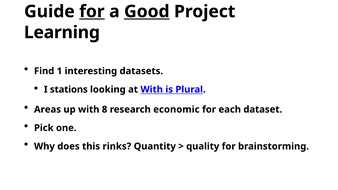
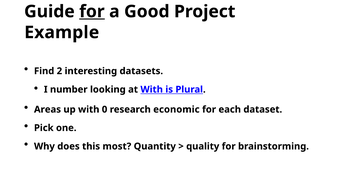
Good underline: present -> none
Learning: Learning -> Example
1: 1 -> 2
stations: stations -> number
8: 8 -> 0
rinks: rinks -> most
